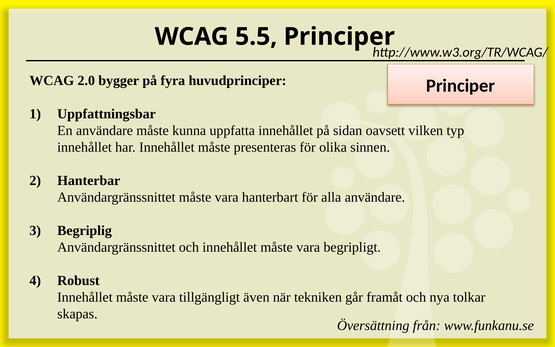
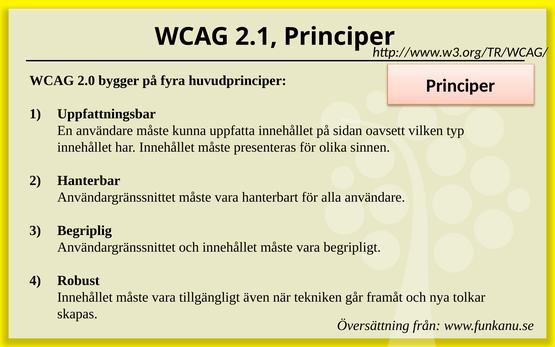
5.5: 5.5 -> 2.1
